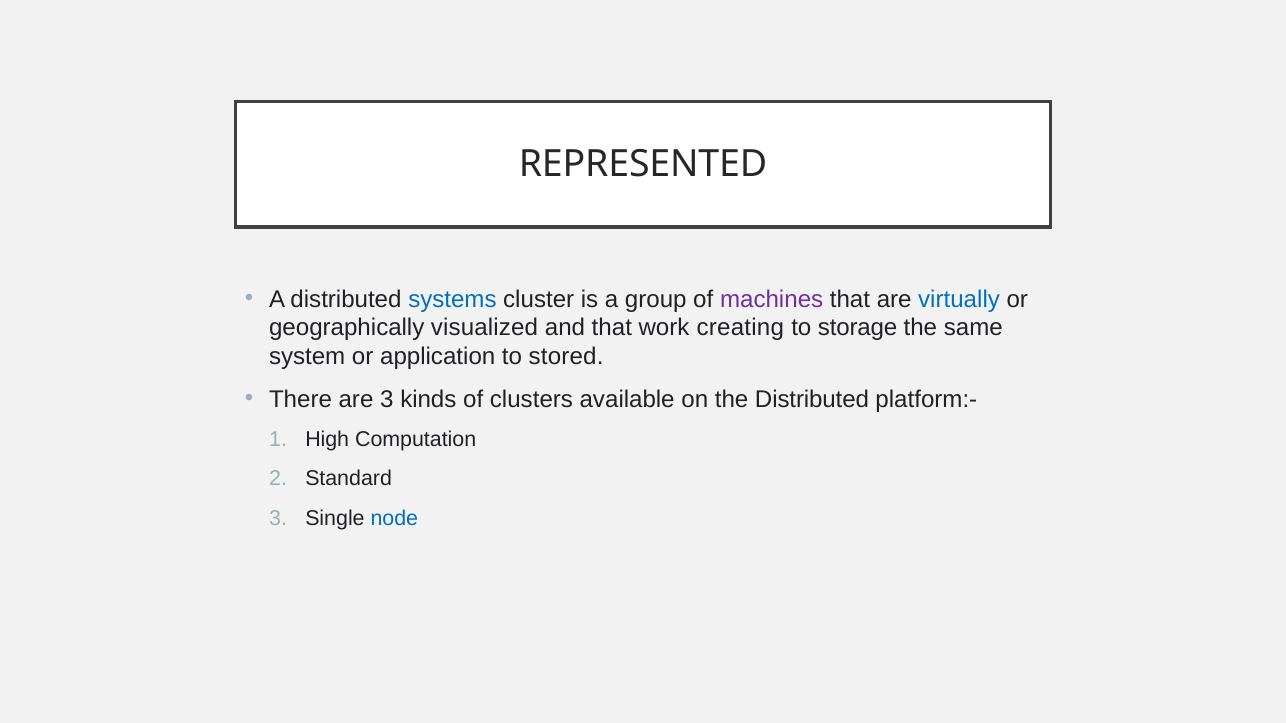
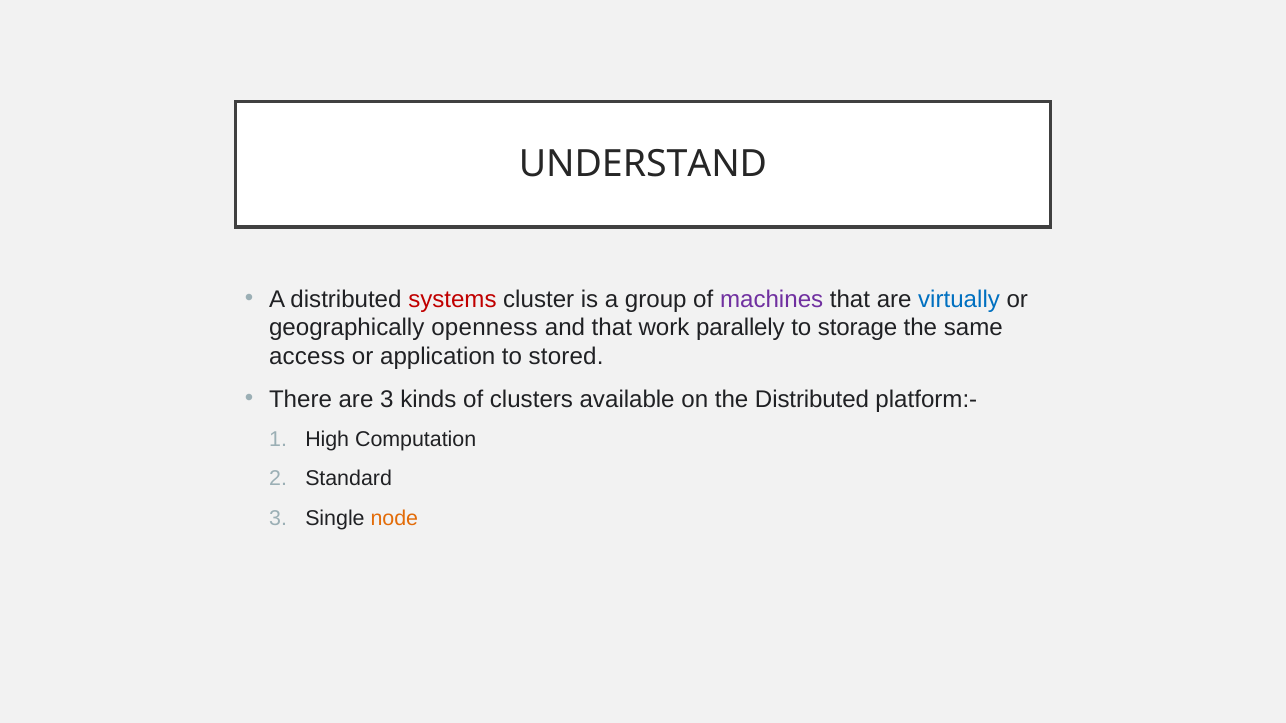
REPRESENTED: REPRESENTED -> UNDERSTAND
systems colour: blue -> red
visualized: visualized -> openness
creating: creating -> parallely
system: system -> access
node colour: blue -> orange
